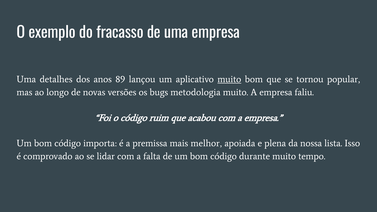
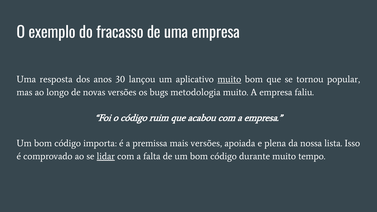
detalhes: detalhes -> resposta
89: 89 -> 30
mais melhor: melhor -> versões
lidar underline: none -> present
